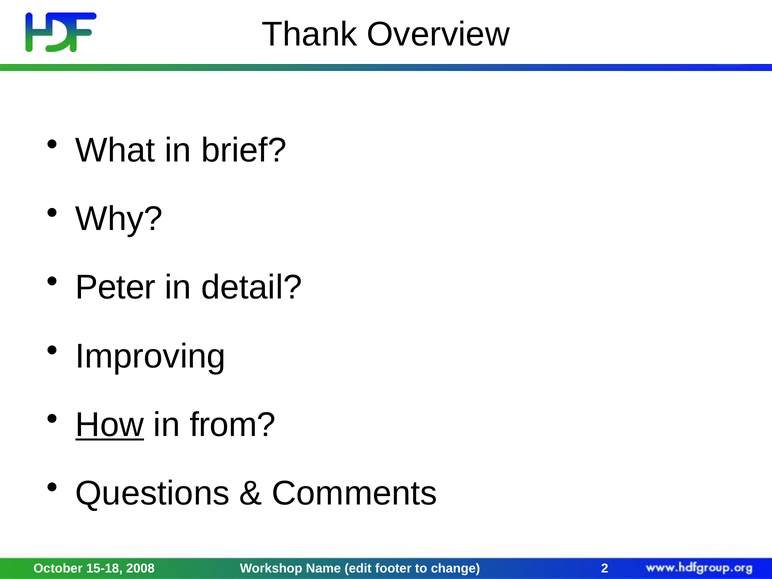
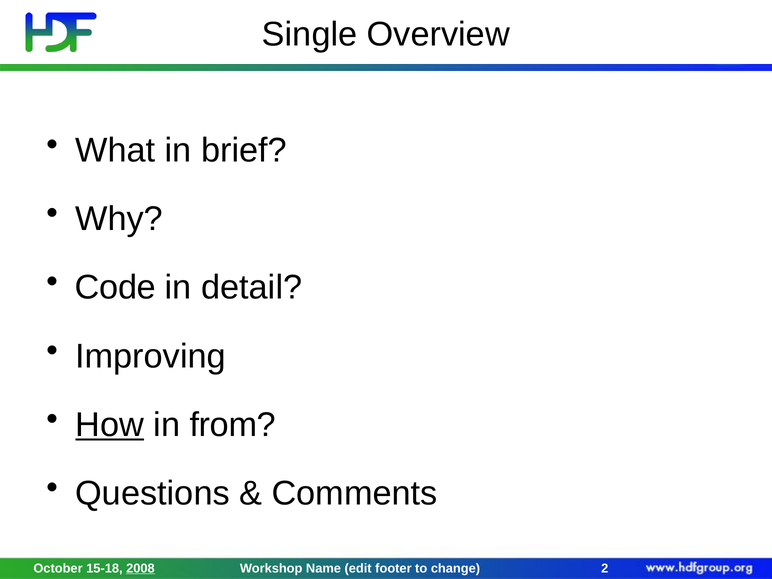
Thank: Thank -> Single
Peter: Peter -> Code
2008 underline: none -> present
